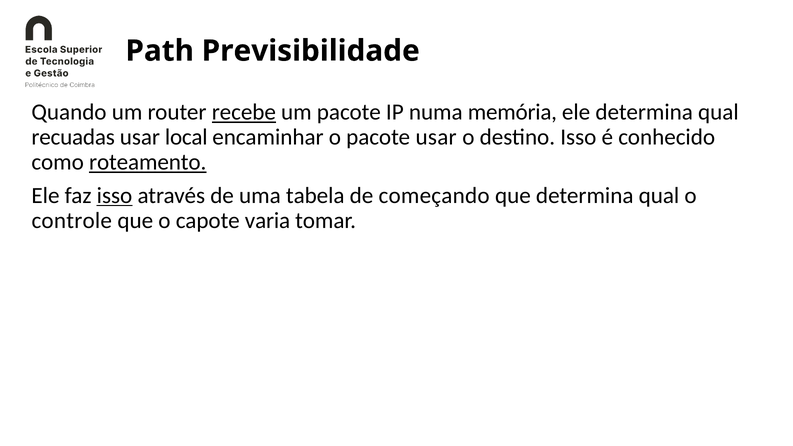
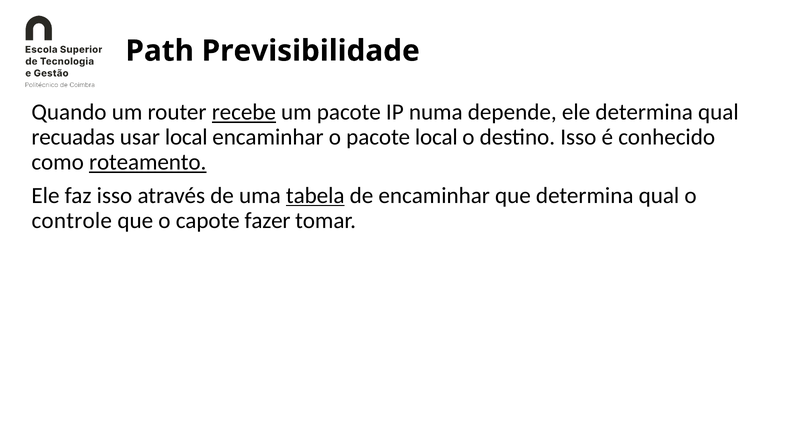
memória: memória -> depende
pacote usar: usar -> local
isso at (115, 196) underline: present -> none
tabela underline: none -> present
de começando: começando -> encaminhar
varia: varia -> fazer
